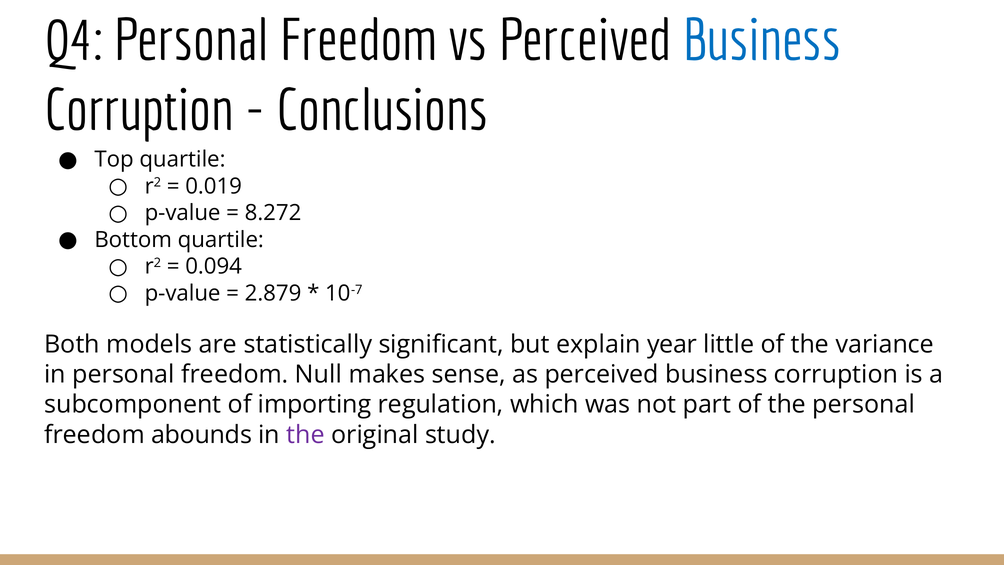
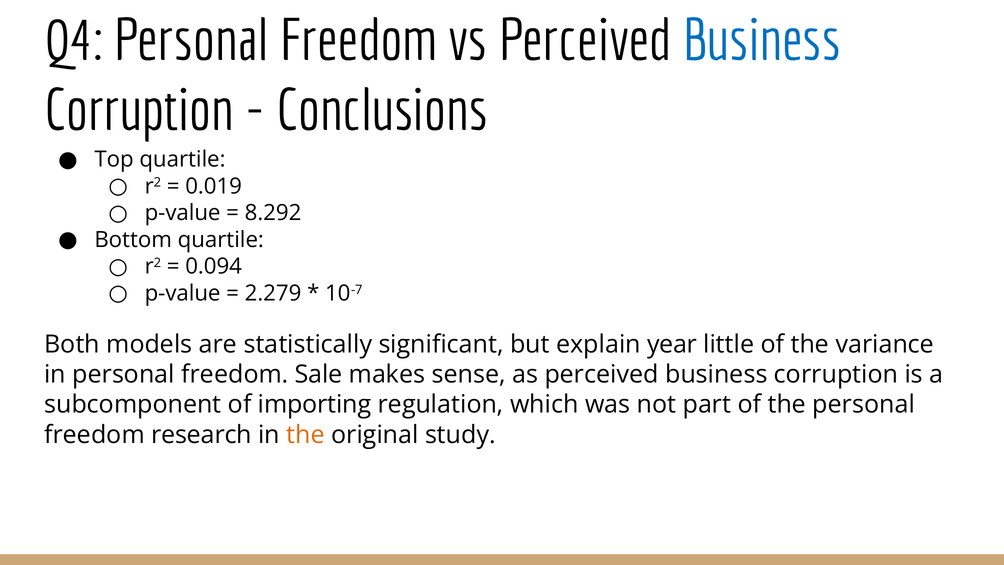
8.272: 8.272 -> 8.292
2.879: 2.879 -> 2.279
Null: Null -> Sale
abounds: abounds -> research
the at (306, 435) colour: purple -> orange
